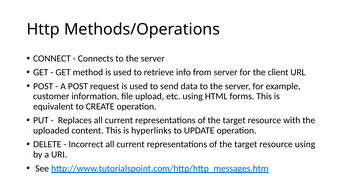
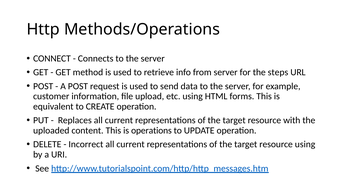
client: client -> steps
hyperlinks: hyperlinks -> operations
